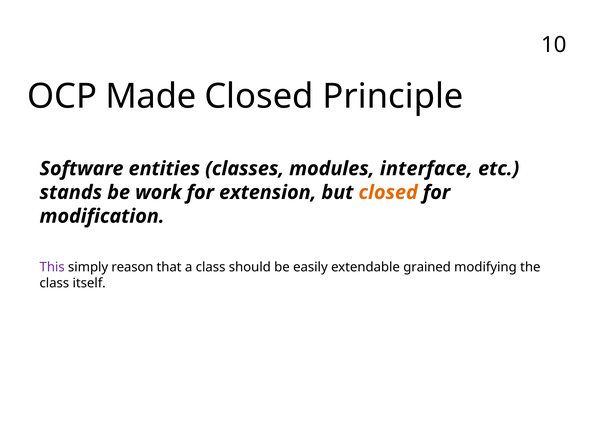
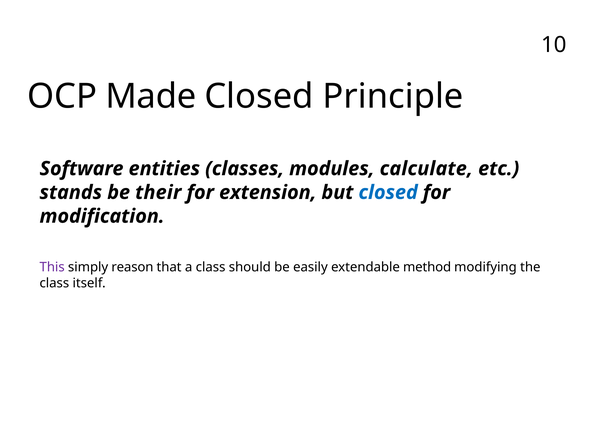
interface: interface -> calculate
work: work -> their
closed at (388, 192) colour: orange -> blue
grained: grained -> method
